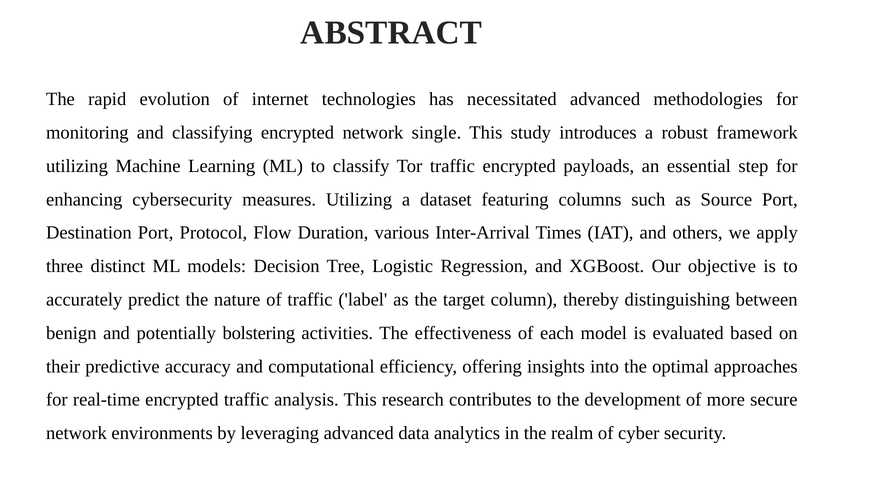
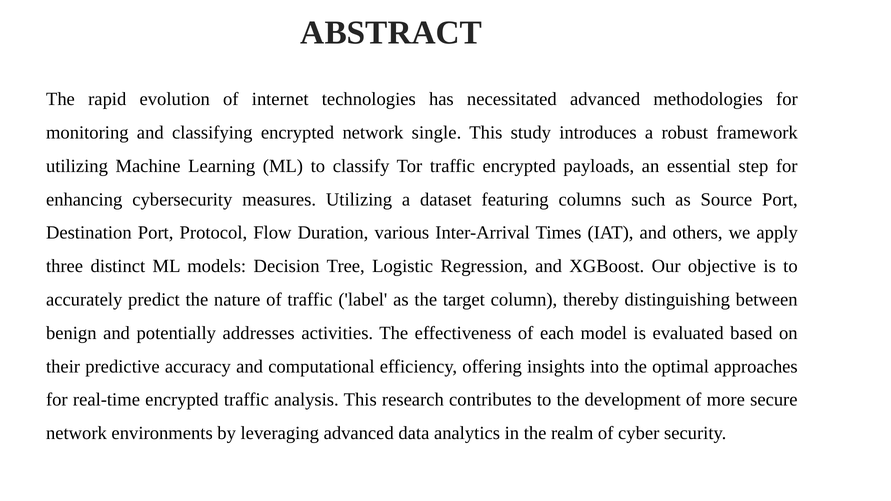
bolstering: bolstering -> addresses
